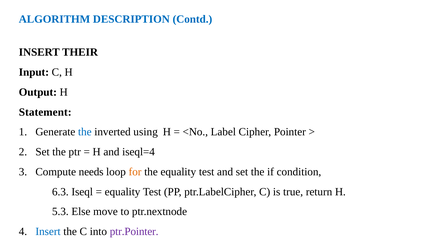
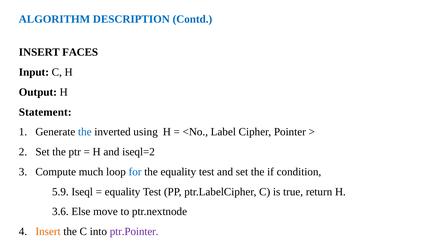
THEIR: THEIR -> FACES
iseql=4: iseql=4 -> iseql=2
needs: needs -> much
for colour: orange -> blue
6.3: 6.3 -> 5.9
5.3: 5.3 -> 3.6
Insert at (48, 232) colour: blue -> orange
